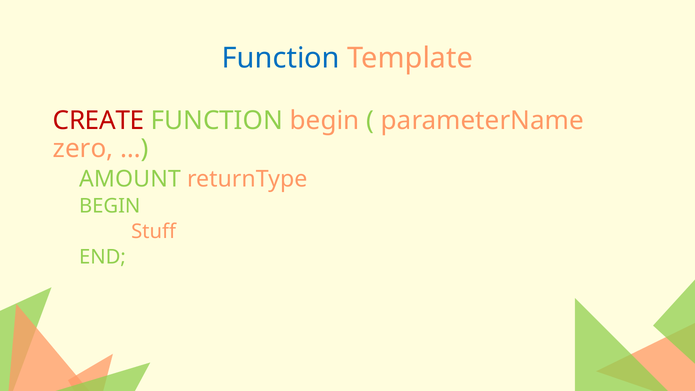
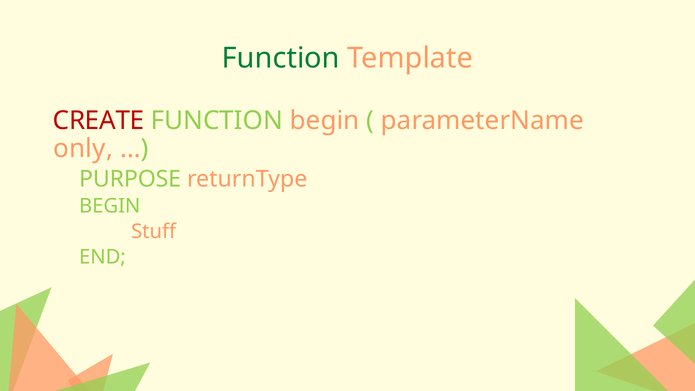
Function at (281, 58) colour: blue -> green
zero: zero -> only
AMOUNT: AMOUNT -> PURPOSE
